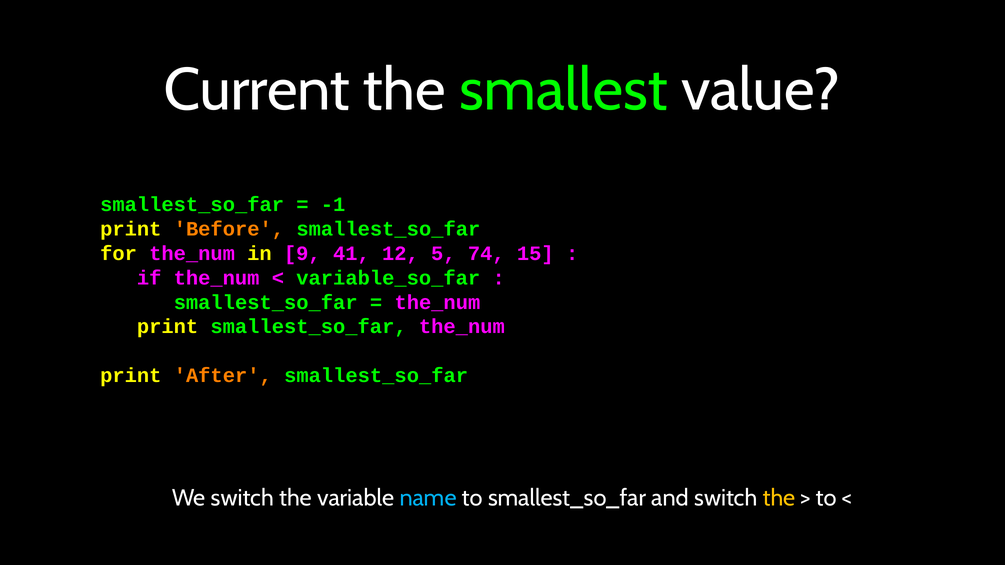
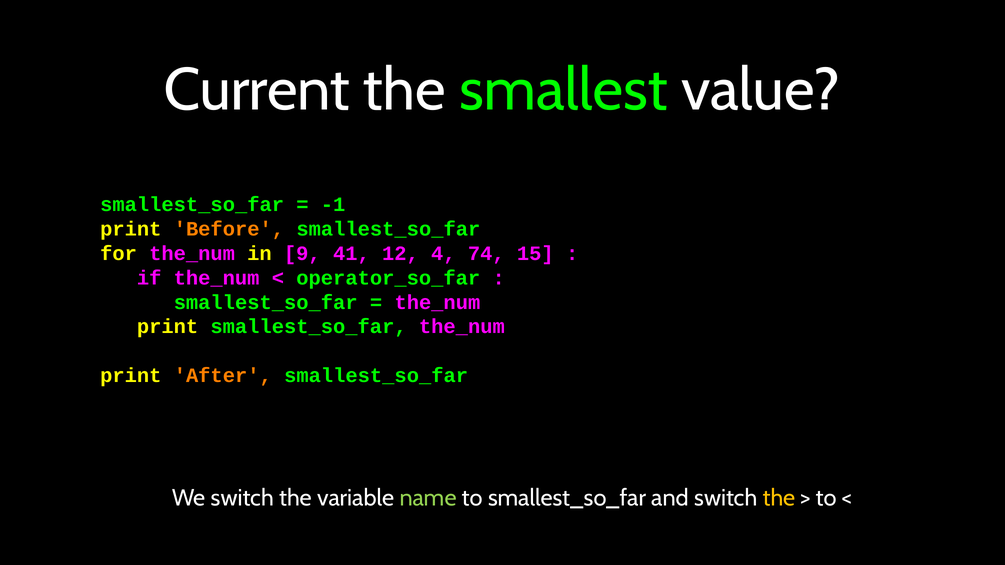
5: 5 -> 4
variable_so_far: variable_so_far -> operator_so_far
name colour: light blue -> light green
